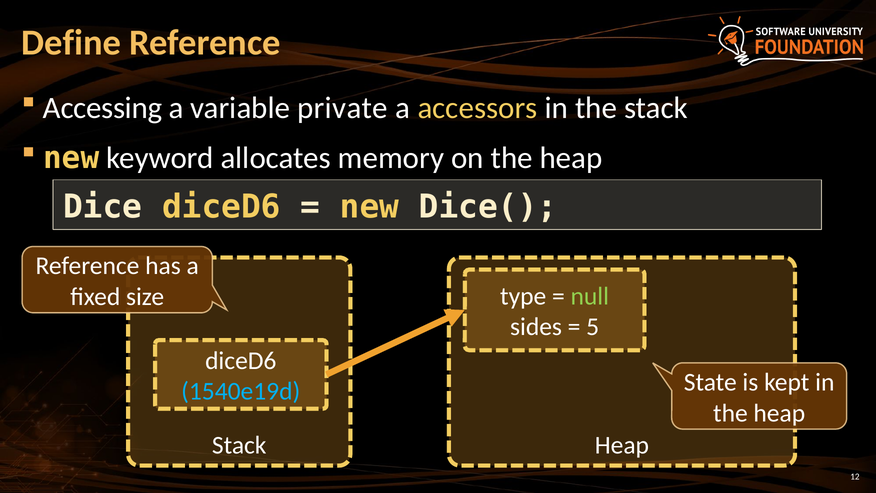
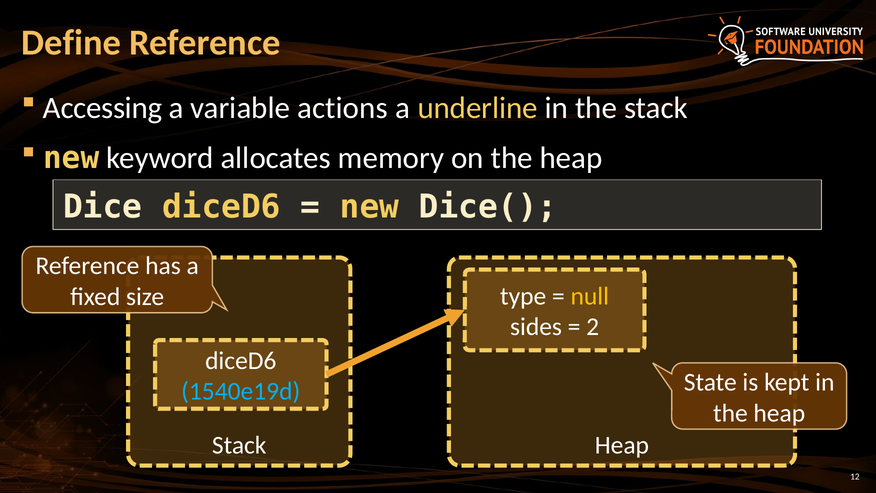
private: private -> actions
accessors: accessors -> underline
null colour: light green -> yellow
5: 5 -> 2
